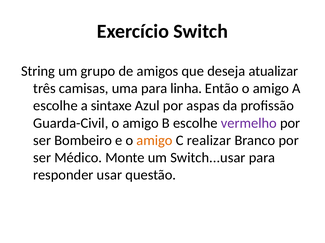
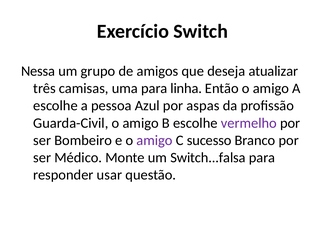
String: String -> Nessa
sintaxe: sintaxe -> pessoa
amigo at (155, 141) colour: orange -> purple
realizar: realizar -> sucesso
Switch...usar: Switch...usar -> Switch...falsa
